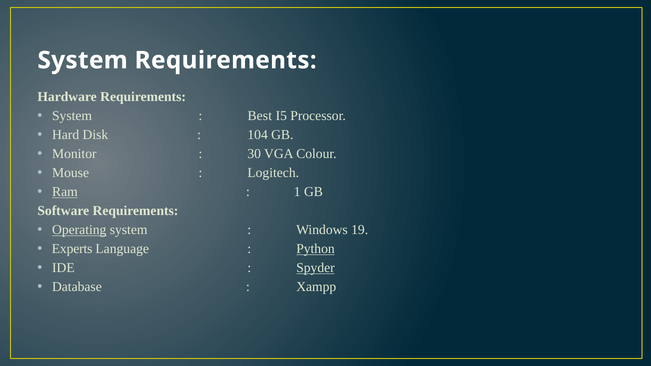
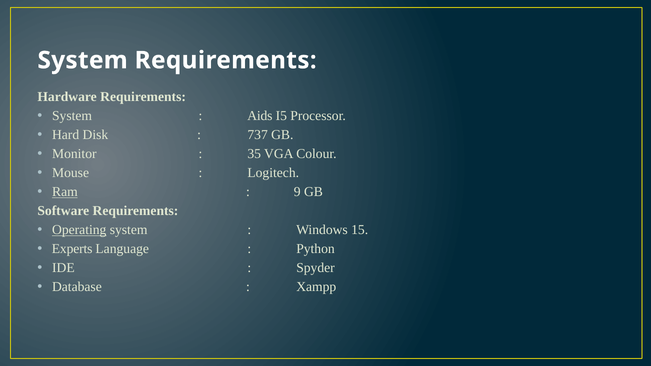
Best: Best -> Aids
104: 104 -> 737
30: 30 -> 35
1: 1 -> 9
19: 19 -> 15
Python underline: present -> none
Spyder underline: present -> none
